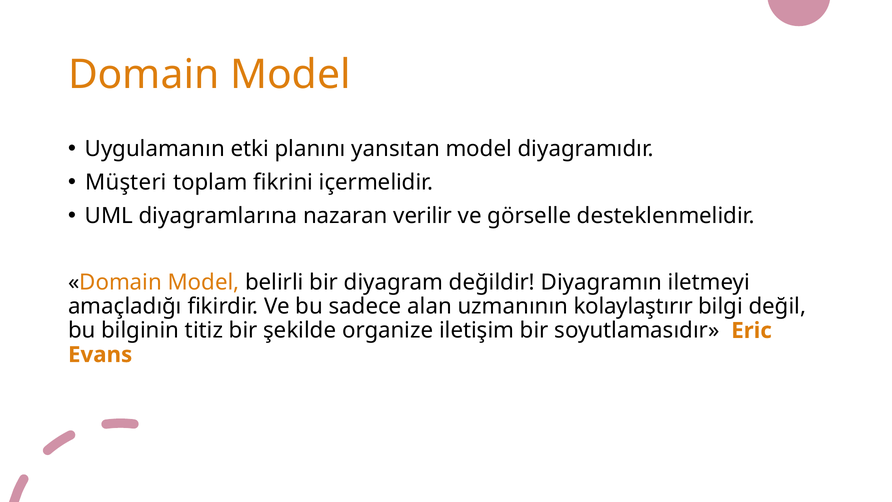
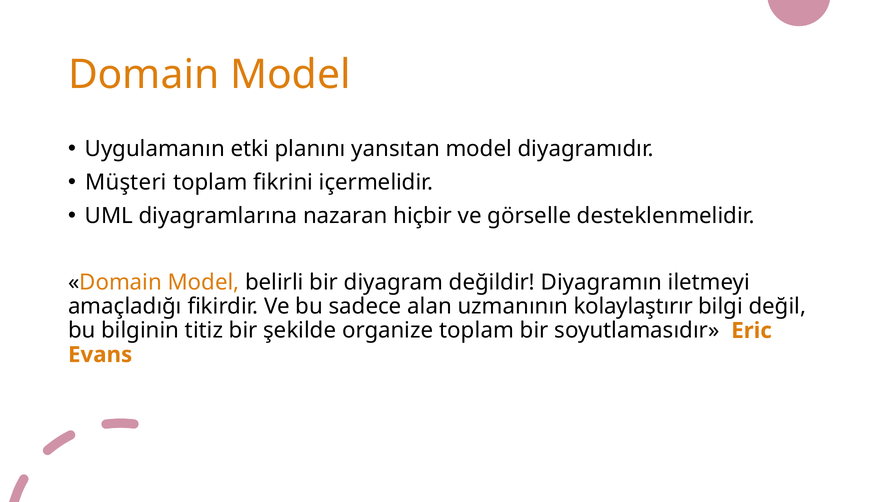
verilir: verilir -> hiçbir
organize iletişim: iletişim -> toplam
